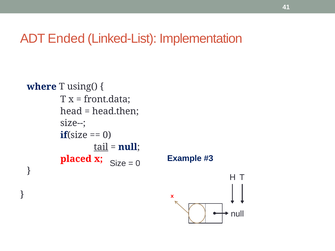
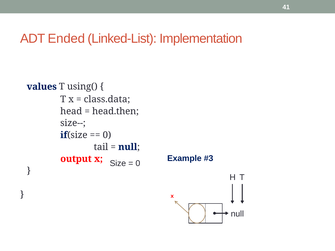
where: where -> values
front.data: front.data -> class.data
tail underline: present -> none
placed: placed -> output
